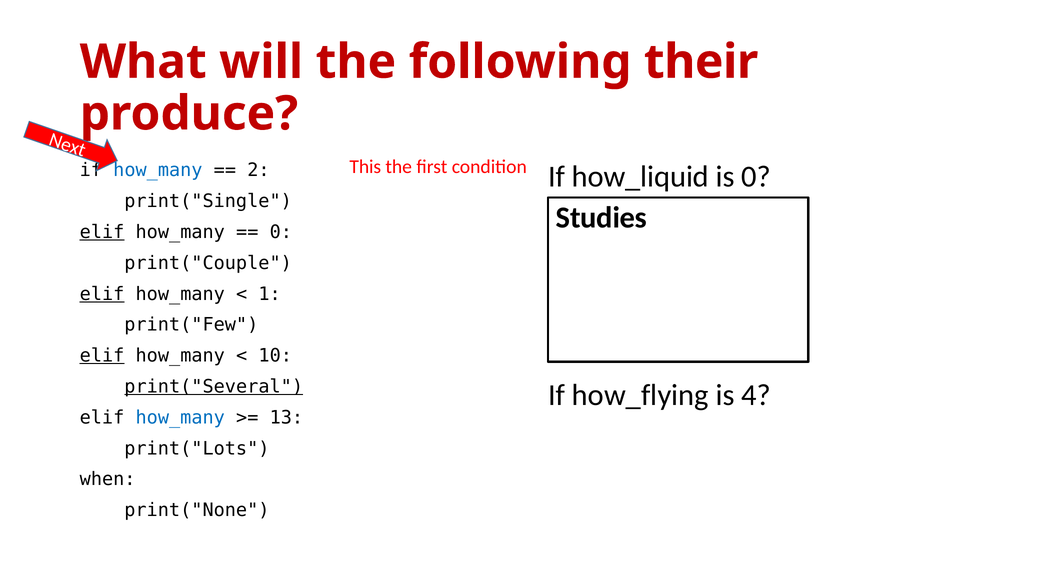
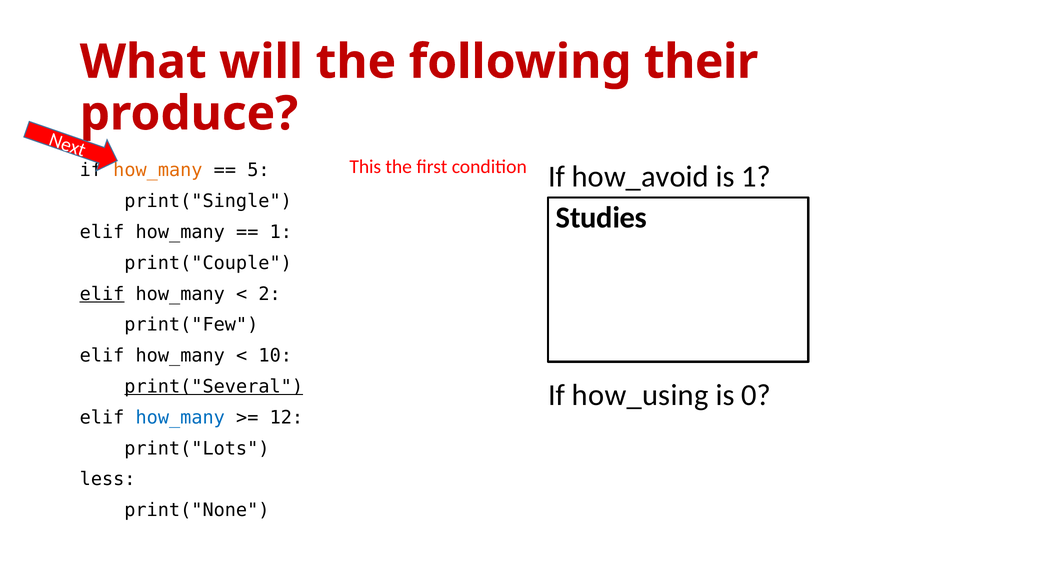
how_many at (158, 170) colour: blue -> orange
2: 2 -> 5
how_liquid: how_liquid -> how_avoid
is 0: 0 -> 1
elif at (102, 232) underline: present -> none
0 at (281, 232): 0 -> 1
1: 1 -> 2
elif at (102, 356) underline: present -> none
how_flying: how_flying -> how_using
4: 4 -> 0
13: 13 -> 12
when: when -> less
